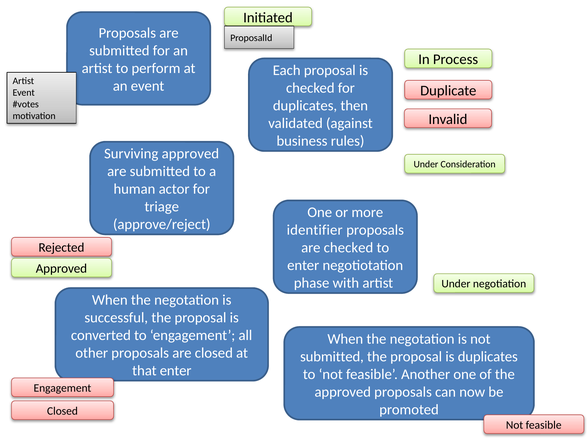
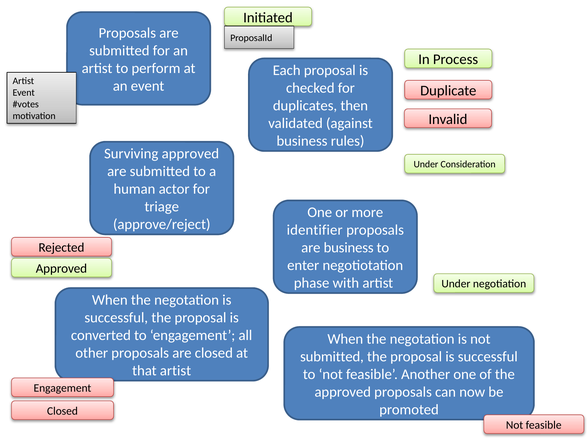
are checked: checked -> business
proposal is duplicates: duplicates -> successful
that enter: enter -> artist
